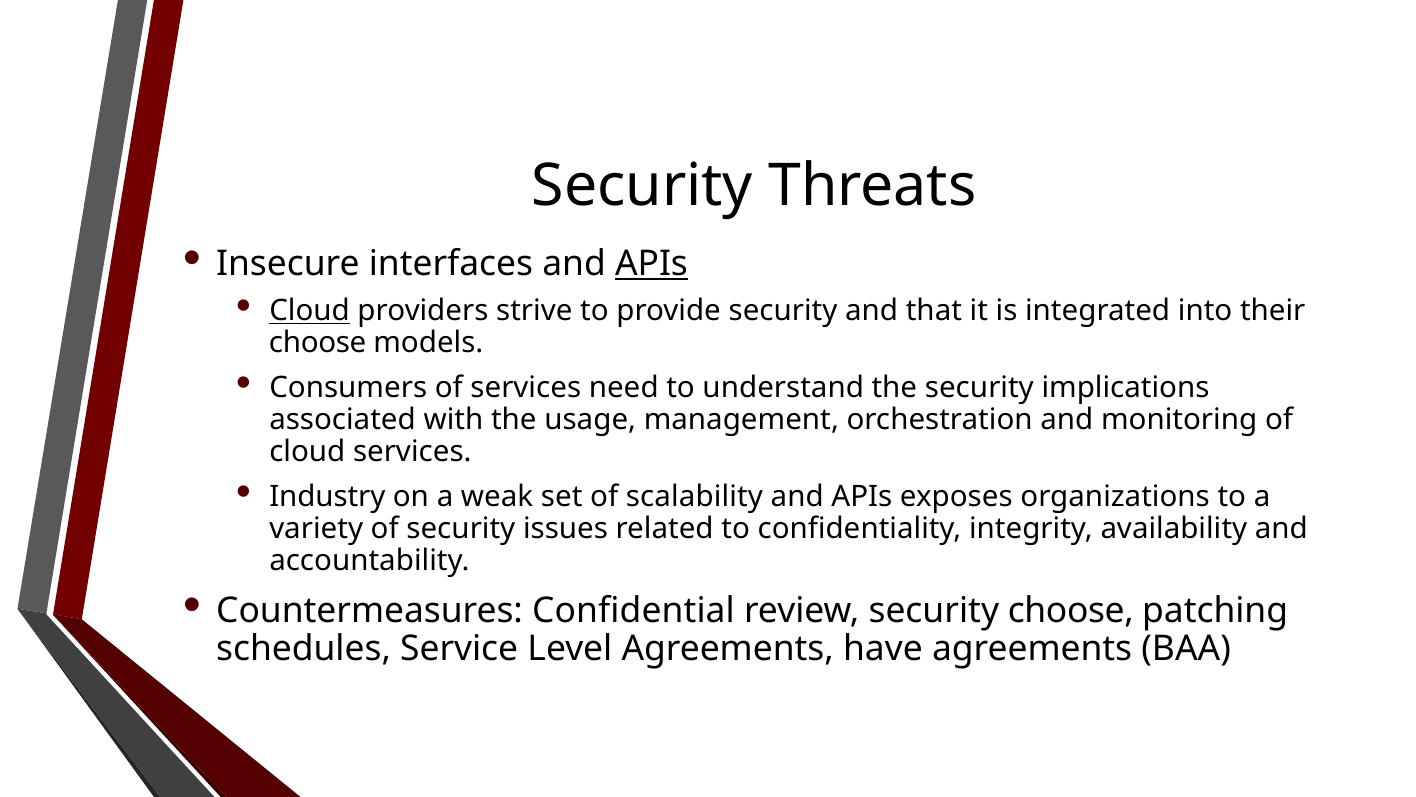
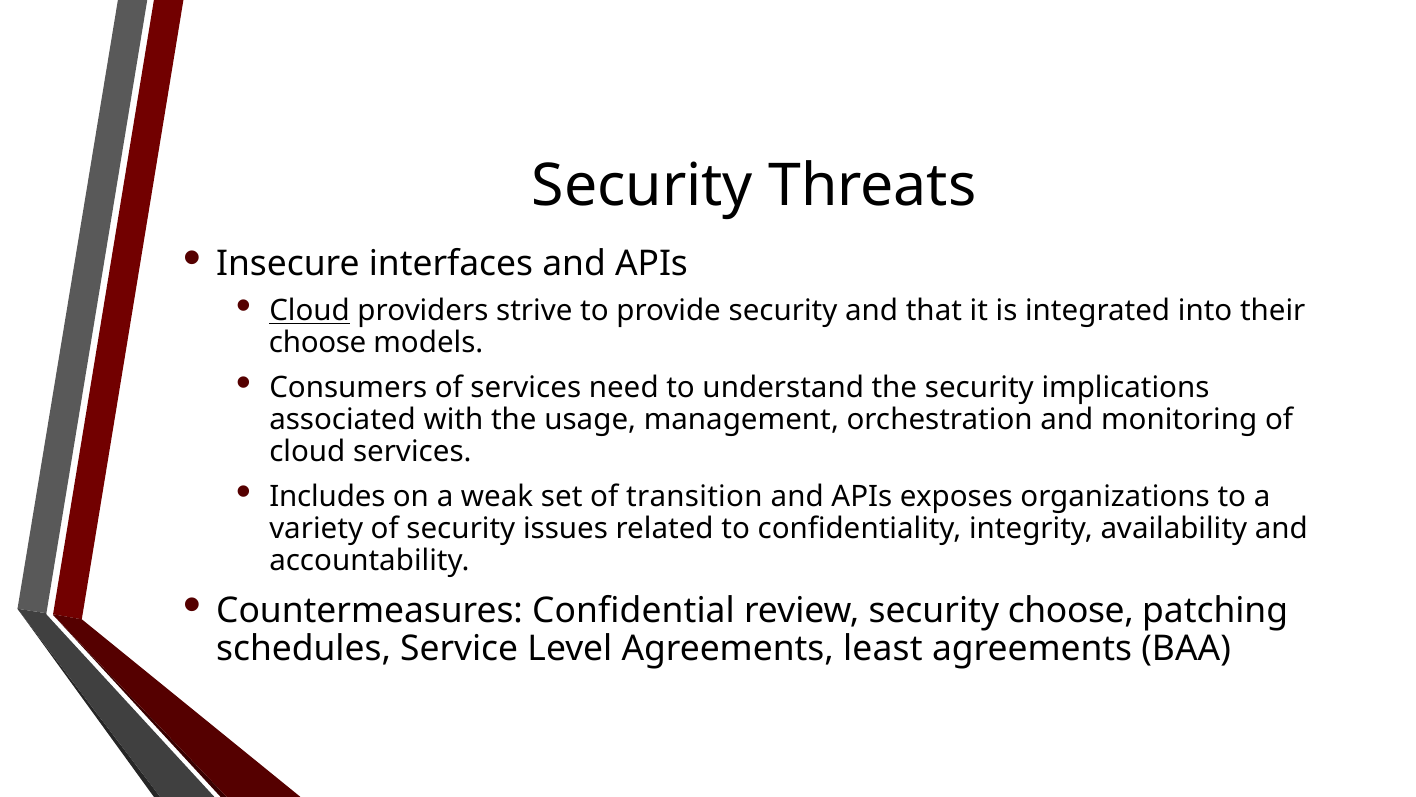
APIs at (651, 263) underline: present -> none
Industry: Industry -> Includes
scalability: scalability -> transition
have: have -> least
